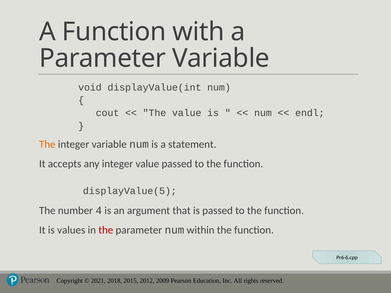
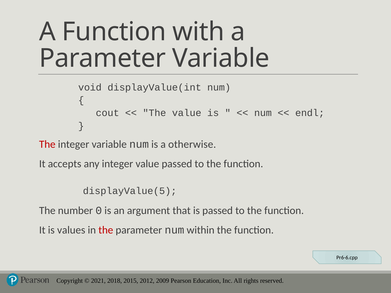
The at (47, 145) colour: orange -> red
statement: statement -> otherwise
4: 4 -> 0
